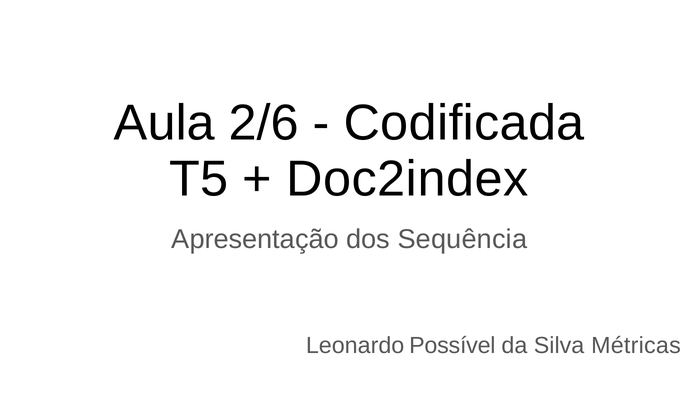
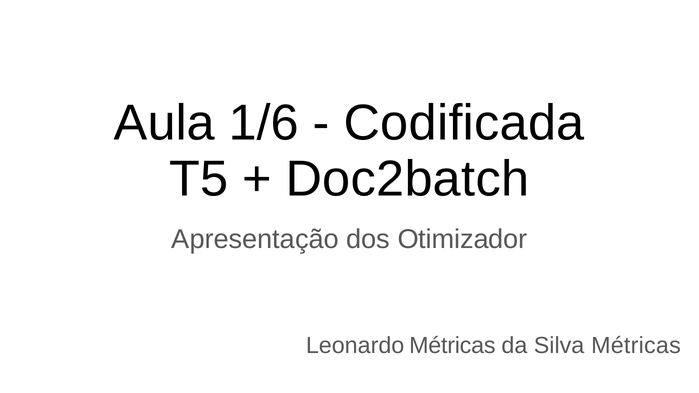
2/6: 2/6 -> 1/6
Doc2index: Doc2index -> Doc2batch
Sequência: Sequência -> Otimizador
Leonardo Possível: Possível -> Métricas
